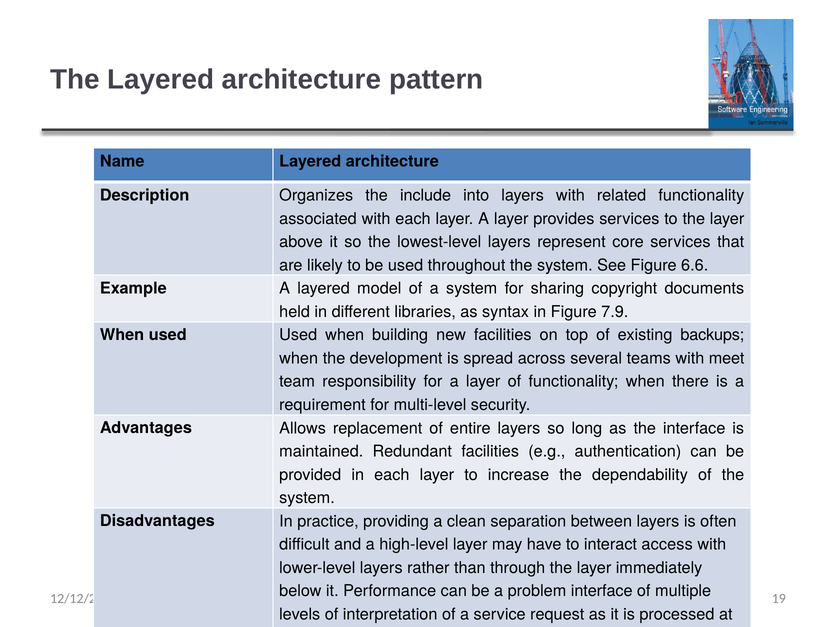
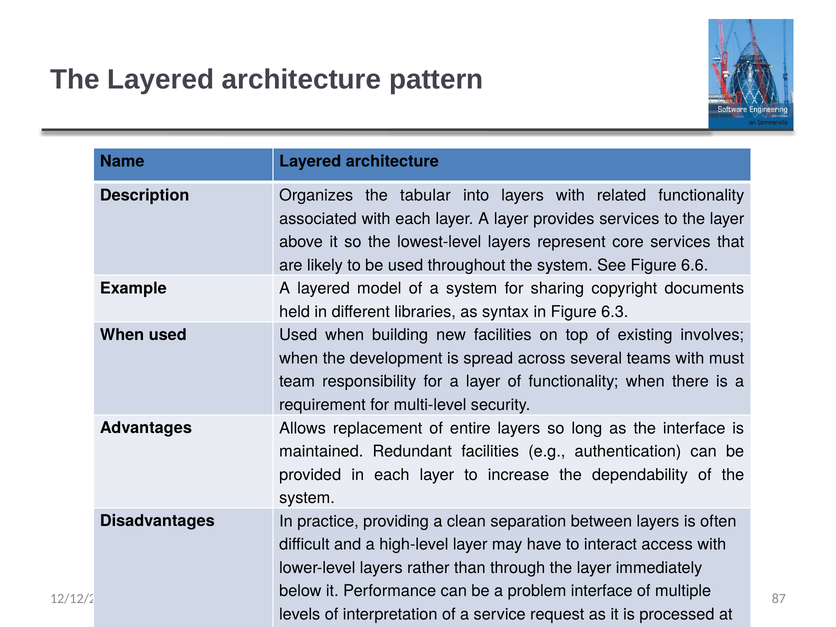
include: include -> tabular
7.9: 7.9 -> 6.3
backups: backups -> involves
meet: meet -> must
19: 19 -> 87
